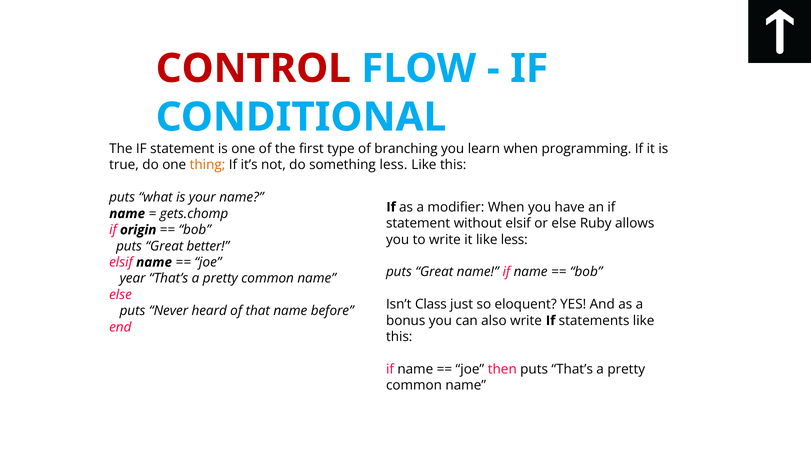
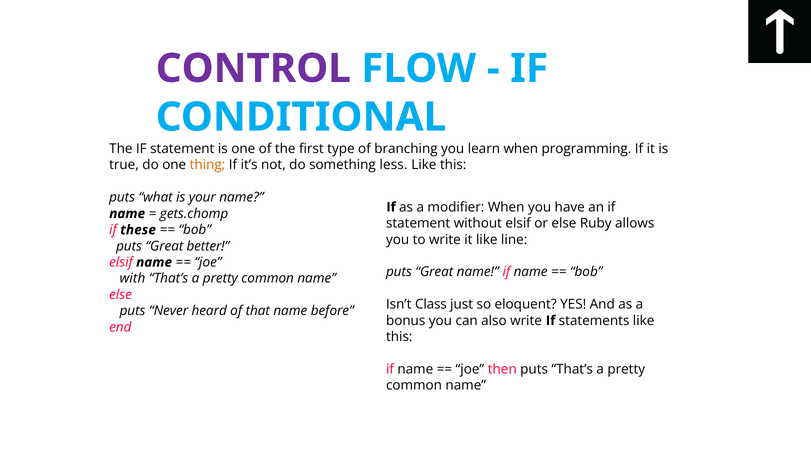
CONTROL colour: red -> purple
origin: origin -> these
like less: less -> line
year: year -> with
